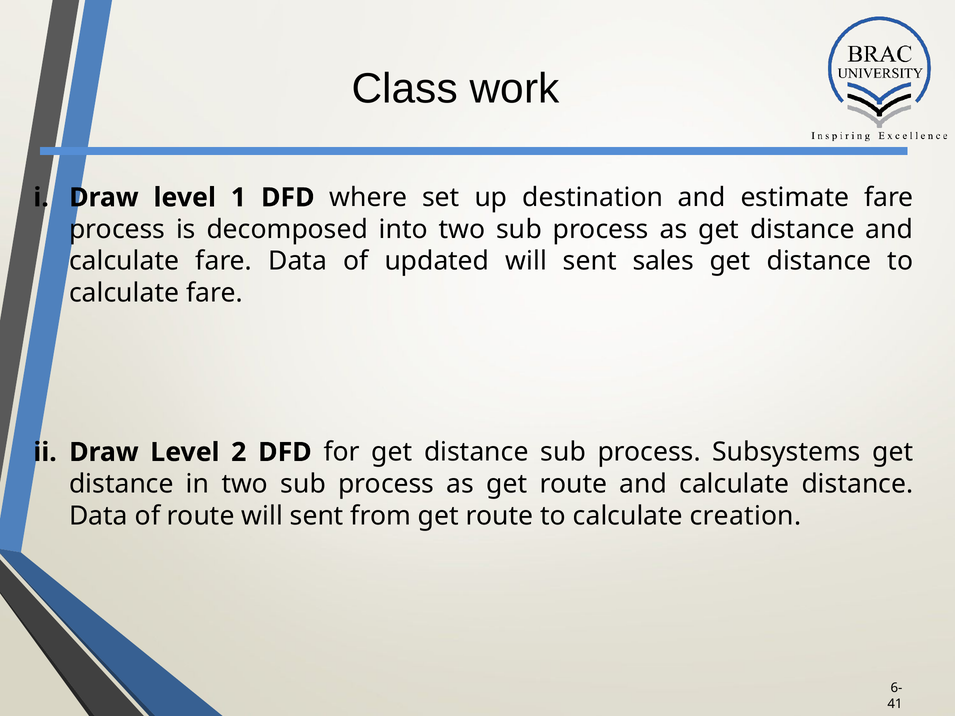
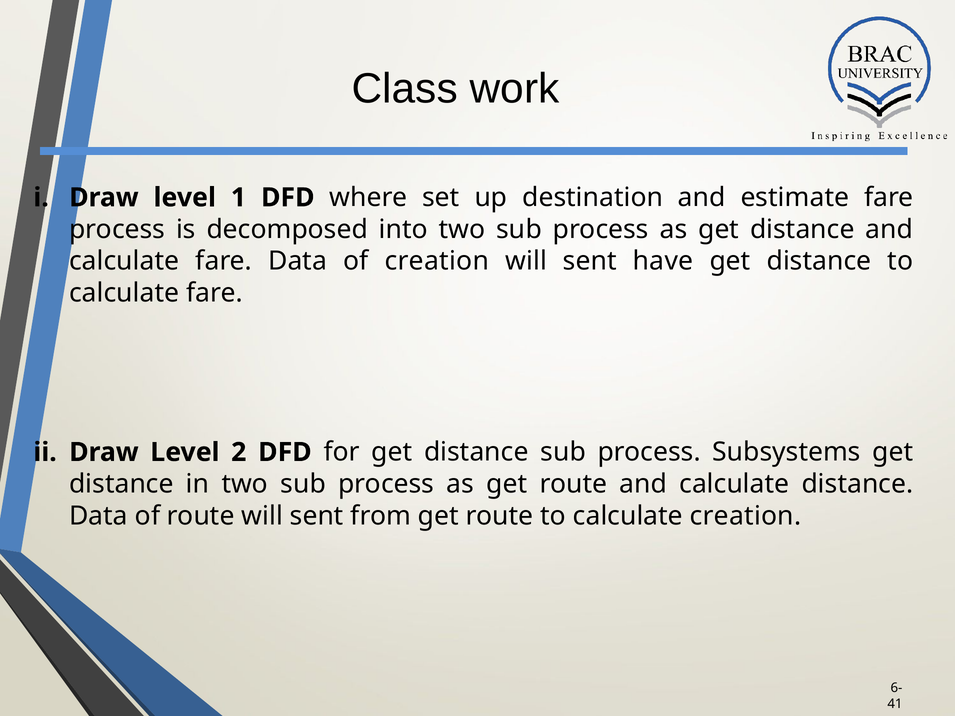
of updated: updated -> creation
sales: sales -> have
